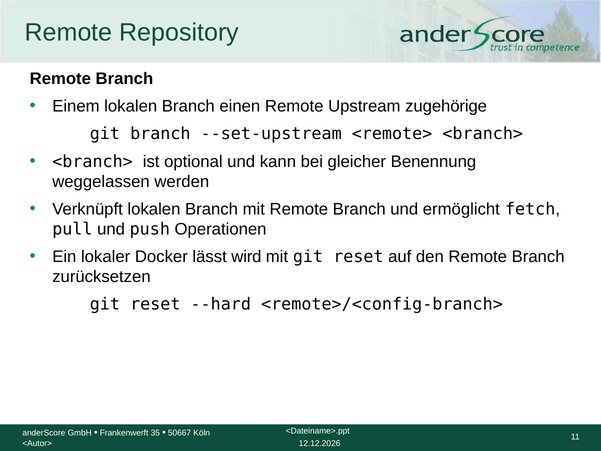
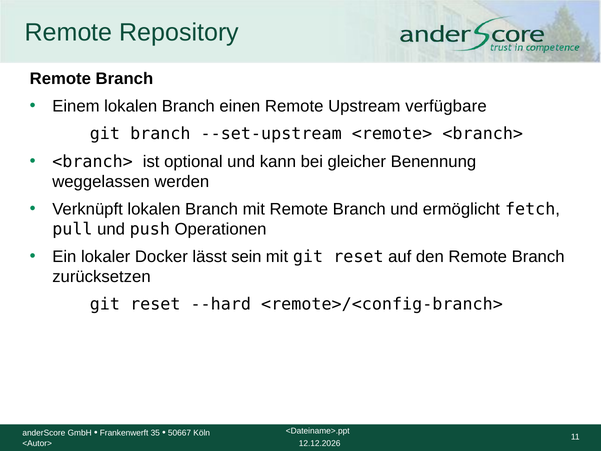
zugehörige: zugehörige -> verfügbare
wird: wird -> sein
